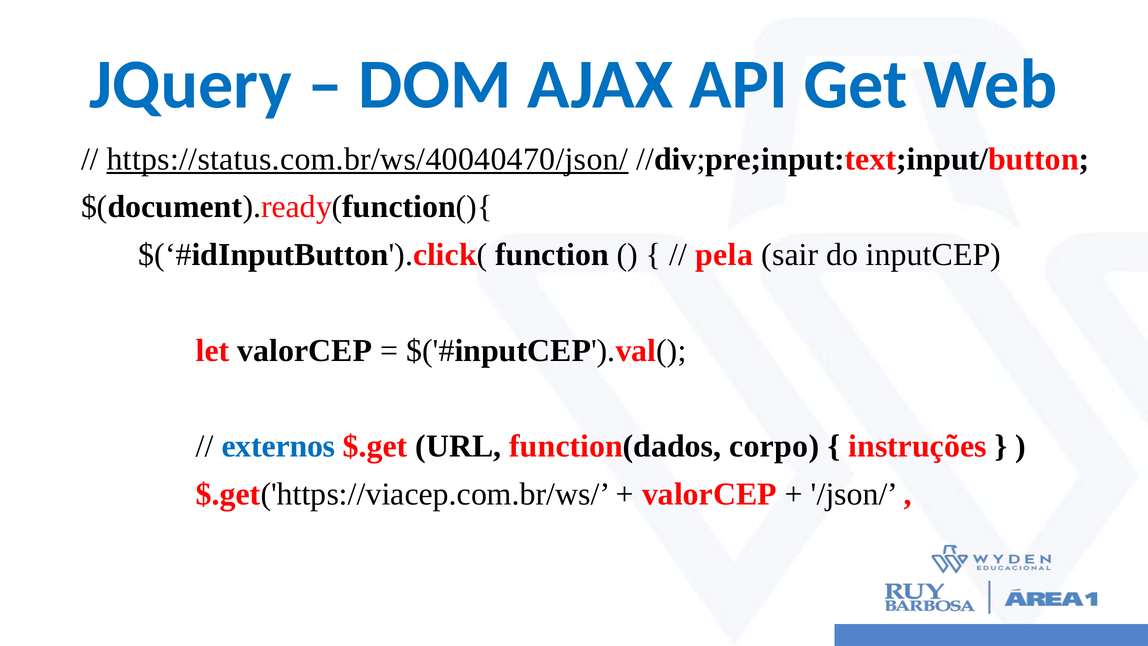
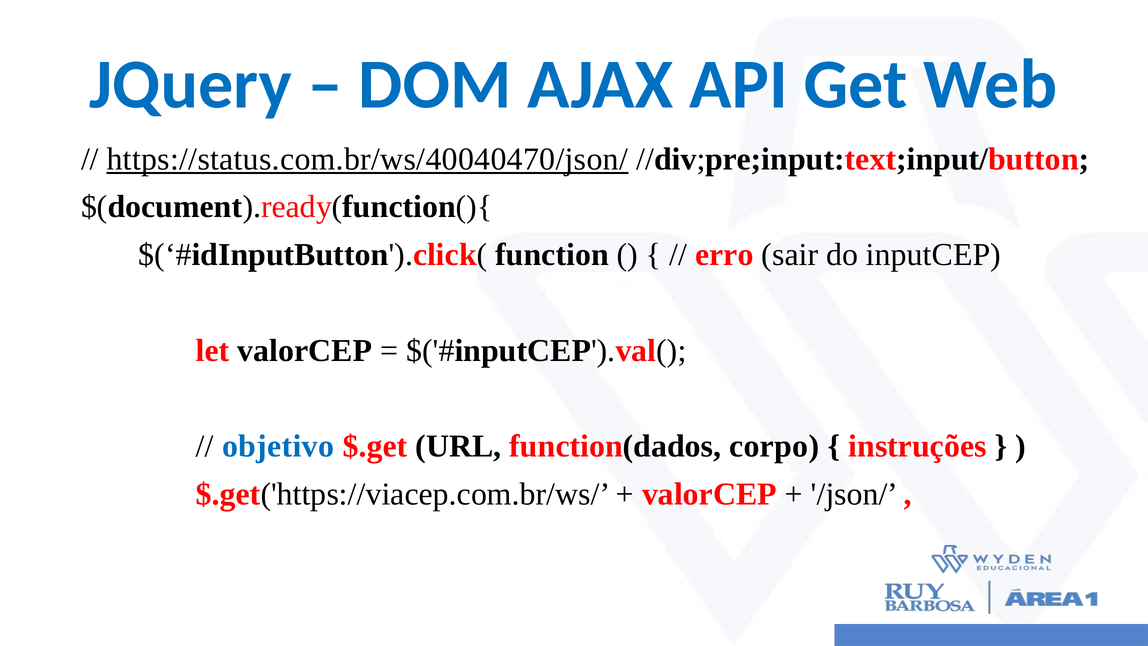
pela: pela -> erro
externos: externos -> objetivo
